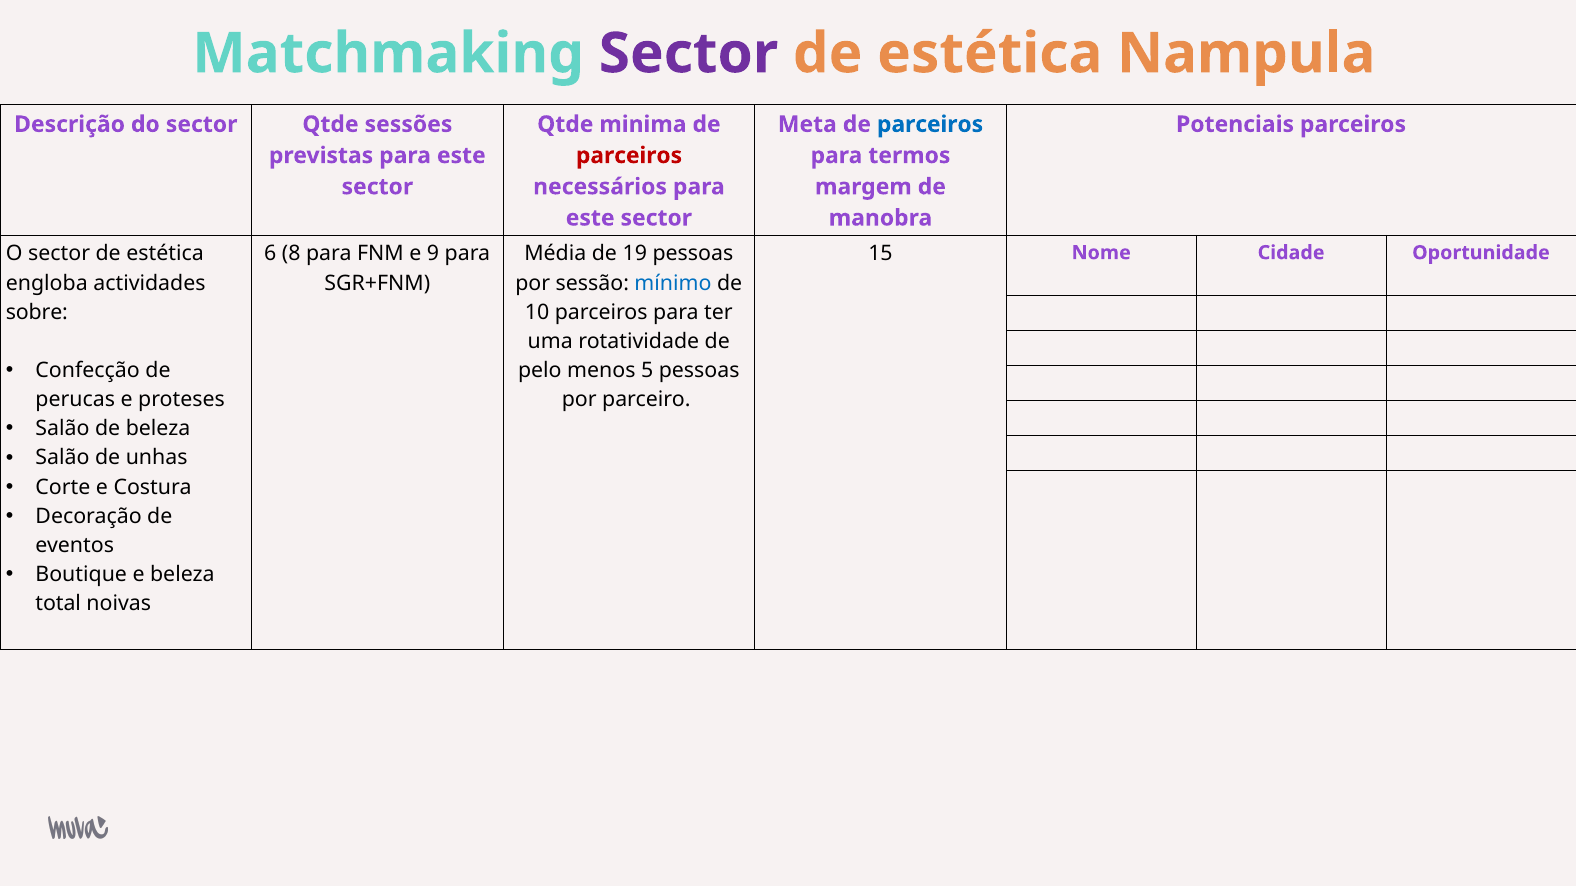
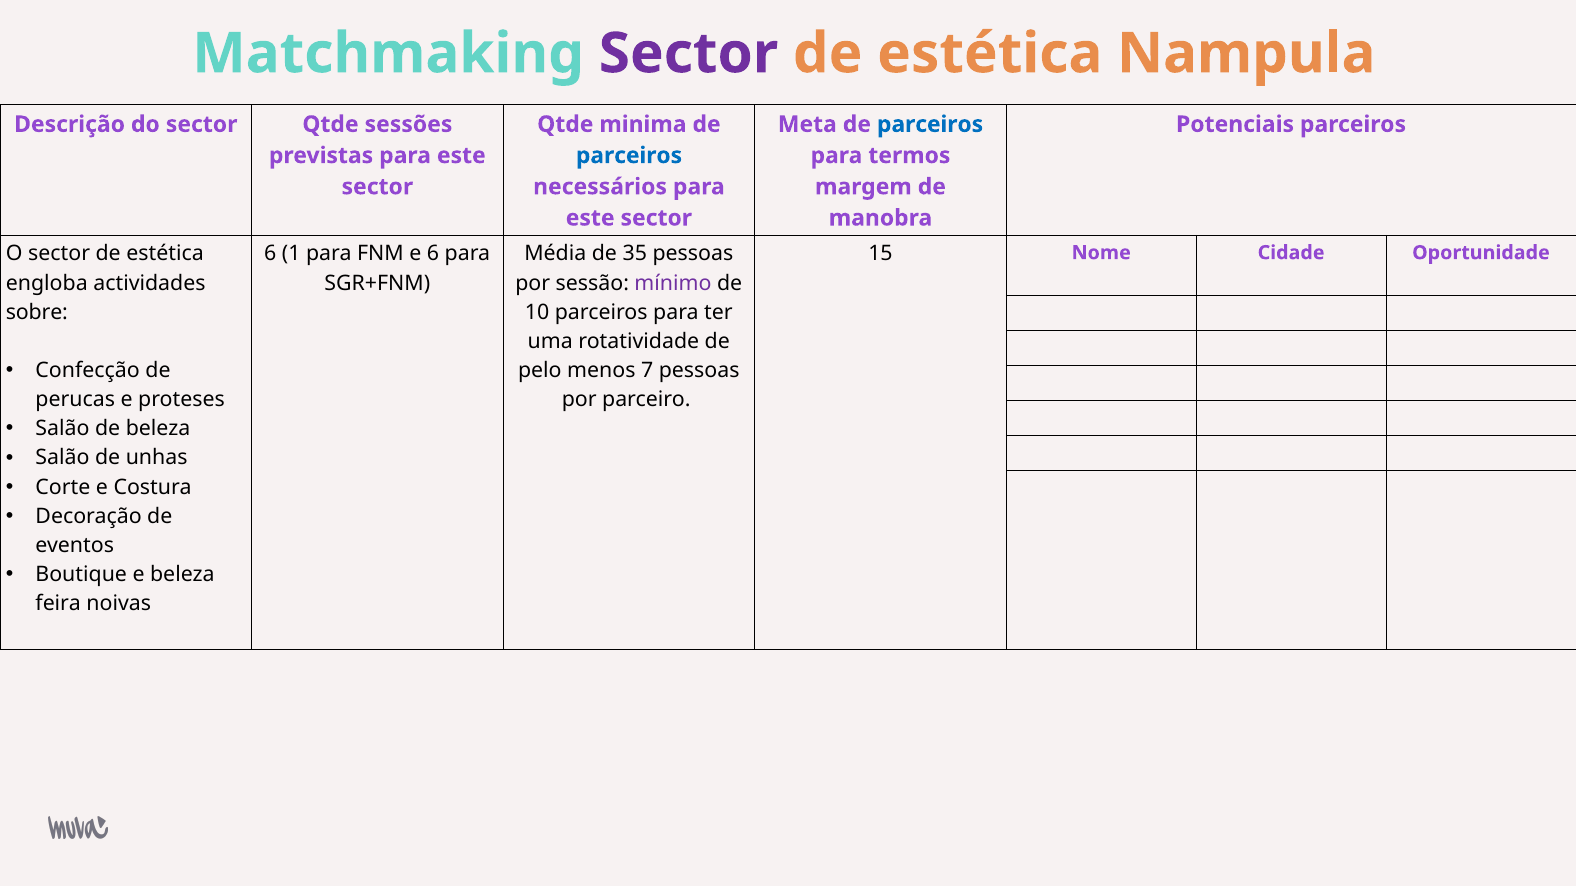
parceiros at (629, 156) colour: red -> blue
8: 8 -> 1
e 9: 9 -> 6
19: 19 -> 35
mínimo colour: blue -> purple
5: 5 -> 7
total: total -> feira
